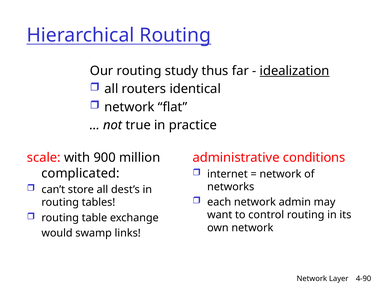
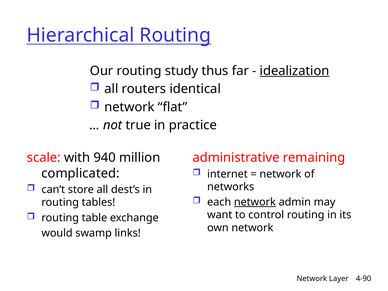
900: 900 -> 940
conditions: conditions -> remaining
network at (255, 202) underline: none -> present
